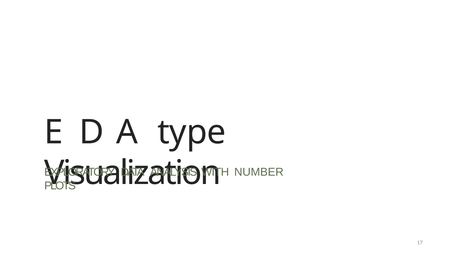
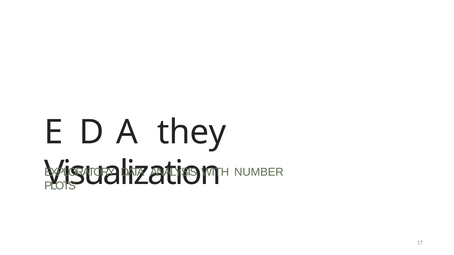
type: type -> they
